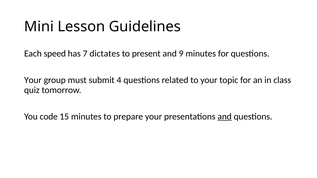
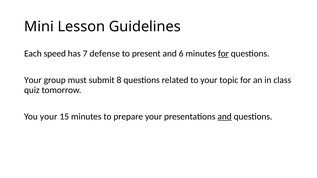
dictates: dictates -> defense
9: 9 -> 6
for at (223, 54) underline: none -> present
4: 4 -> 8
You code: code -> your
